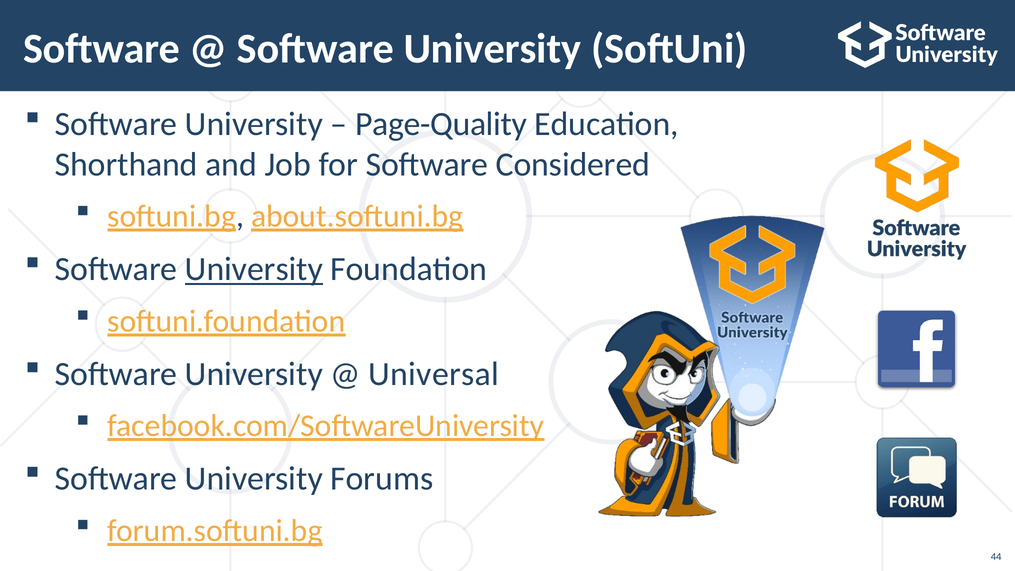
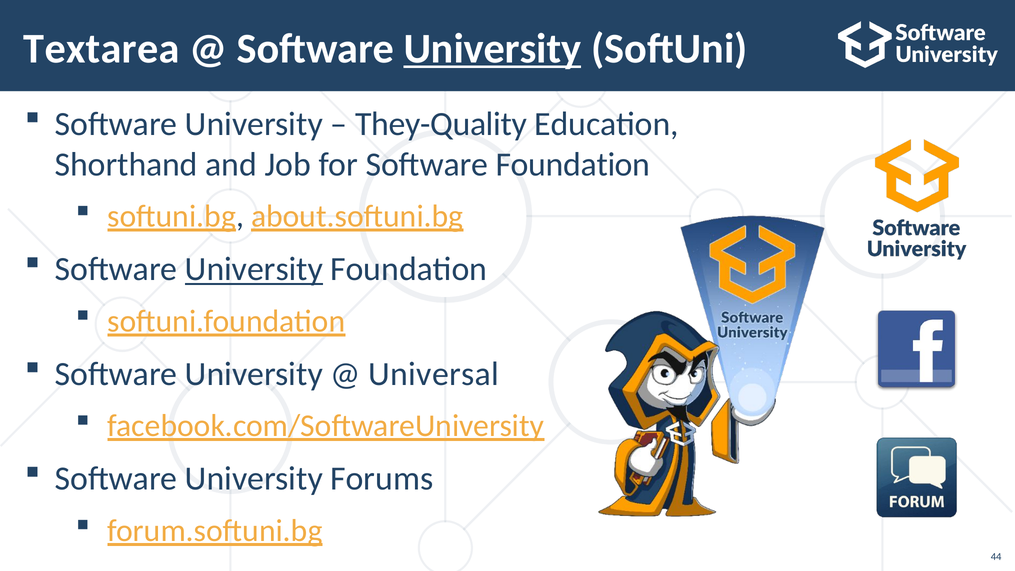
Software at (102, 49): Software -> Textarea
University at (492, 49) underline: none -> present
Page-Quality: Page-Quality -> They-Quality
Software Considered: Considered -> Foundation
